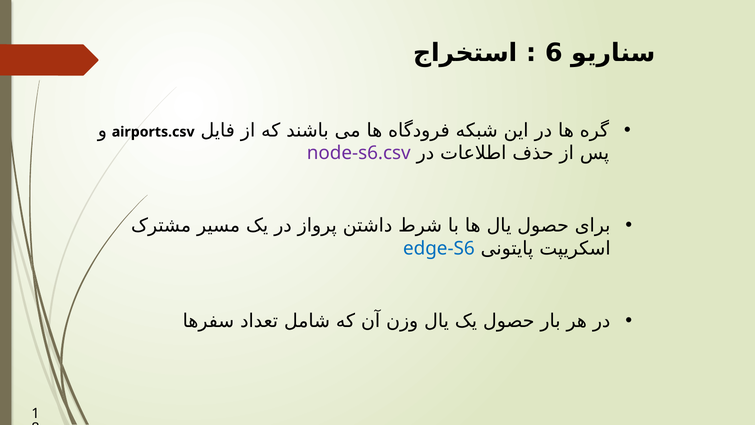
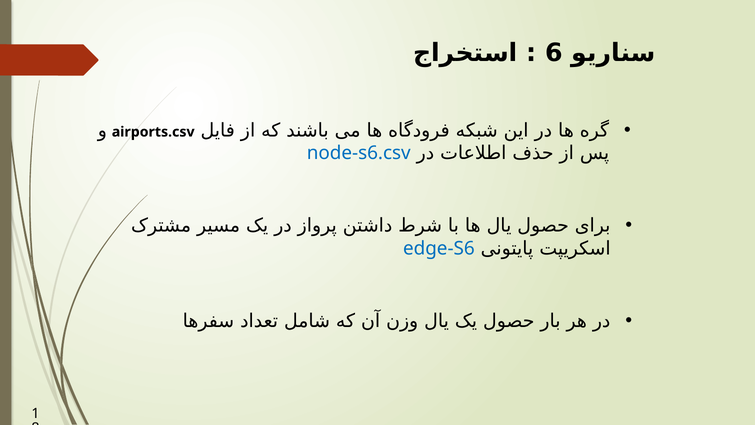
node-s6.csv colour: purple -> blue
